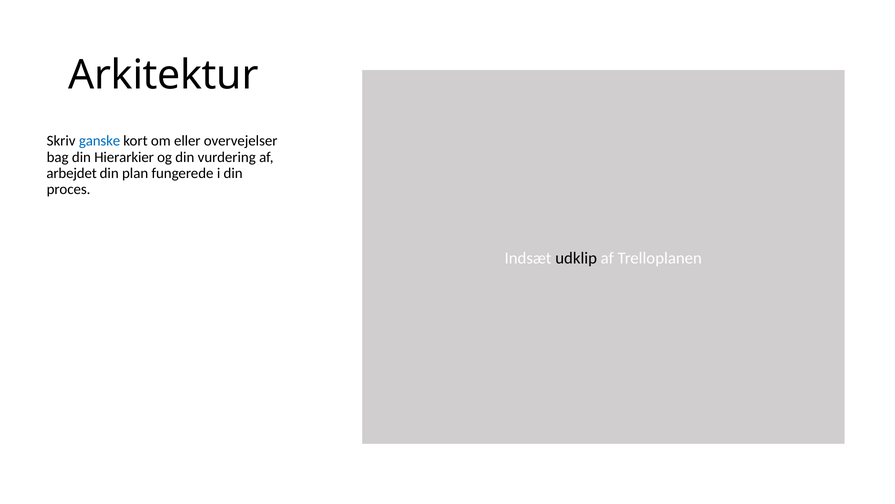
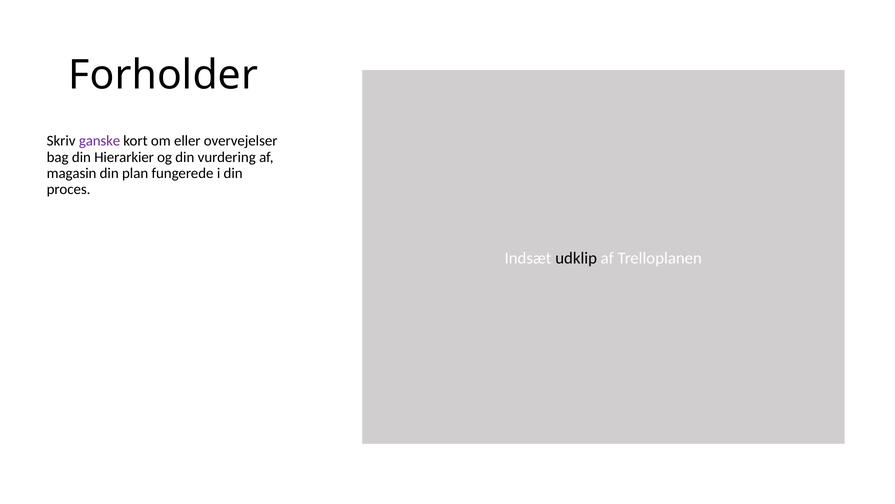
Arkitektur: Arkitektur -> Forholder
ganske colour: blue -> purple
arbejdet: arbejdet -> magasin
